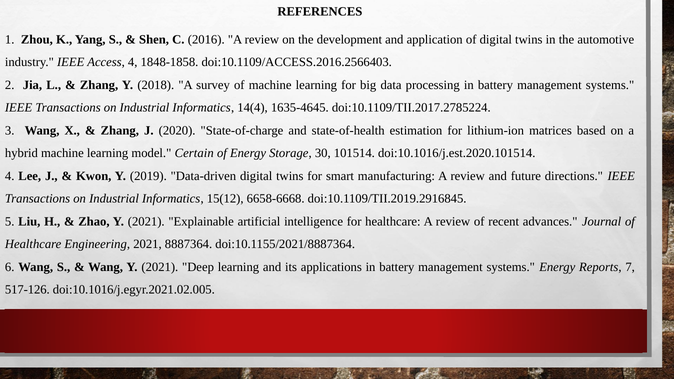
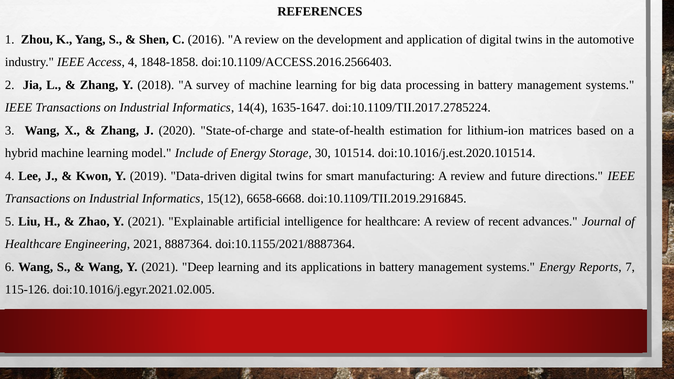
1635-4645: 1635-4645 -> 1635-1647
Certain: Certain -> Include
517-126: 517-126 -> 115-126
